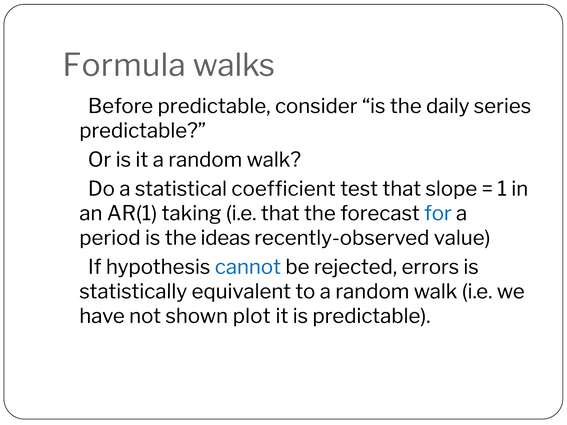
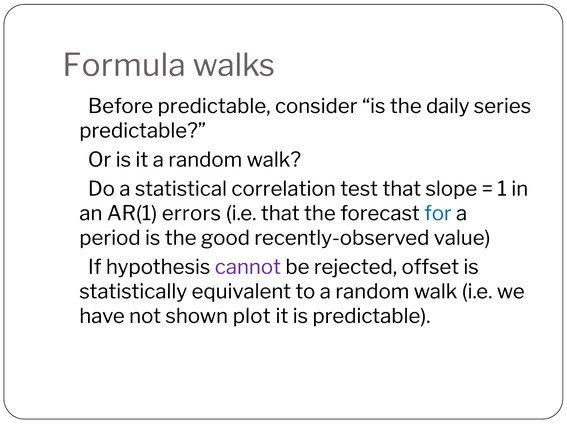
coefficient: coefficient -> correlation
taking: taking -> errors
ideas: ideas -> good
cannot colour: blue -> purple
errors: errors -> offset
